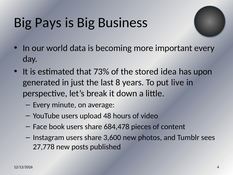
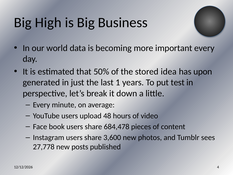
Pays: Pays -> High
73%: 73% -> 50%
8: 8 -> 1
live: live -> test
